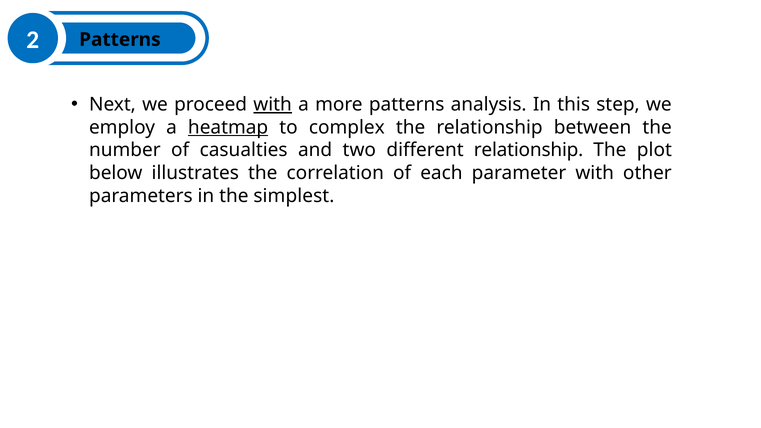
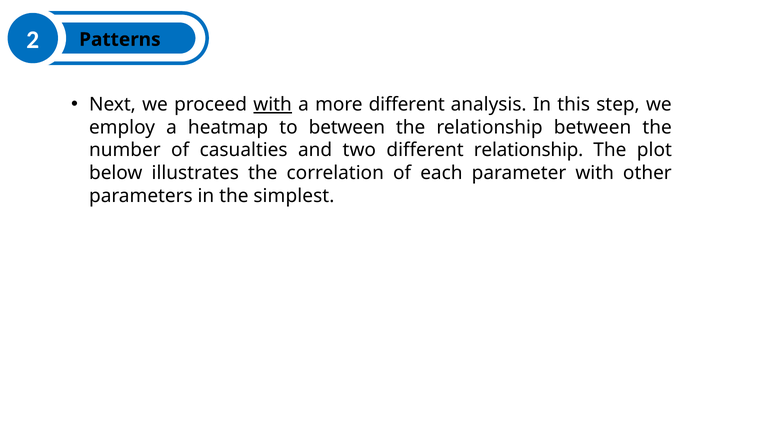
more patterns: patterns -> different
heatmap underline: present -> none
to complex: complex -> between
